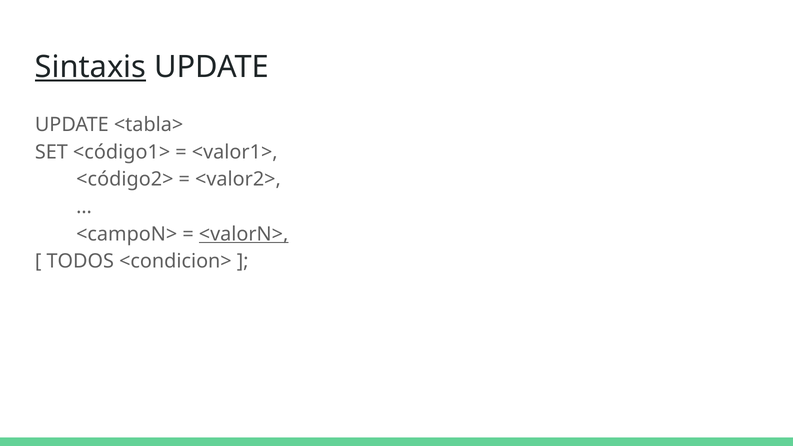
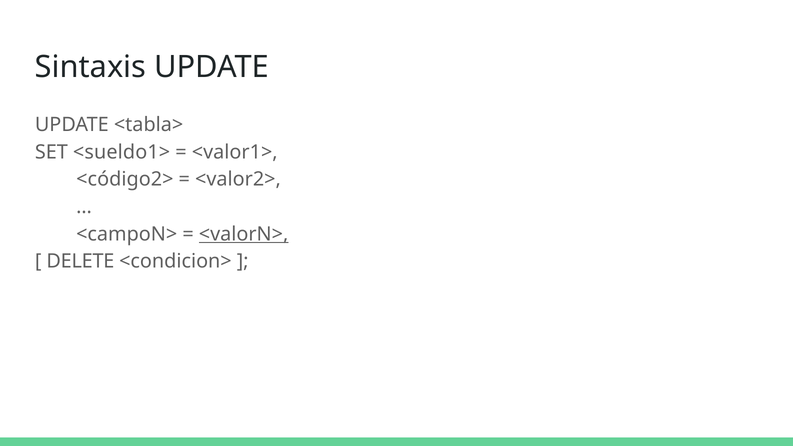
Sintaxis underline: present -> none
<código1>: <código1> -> <sueldo1>
TODOS: TODOS -> DELETE
